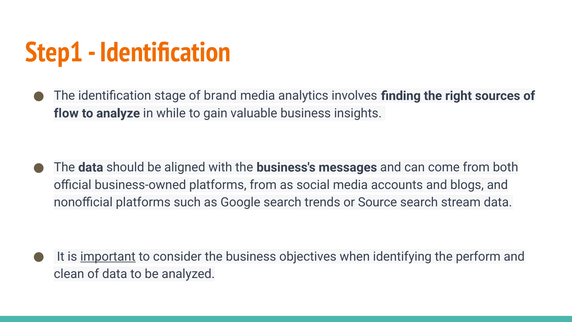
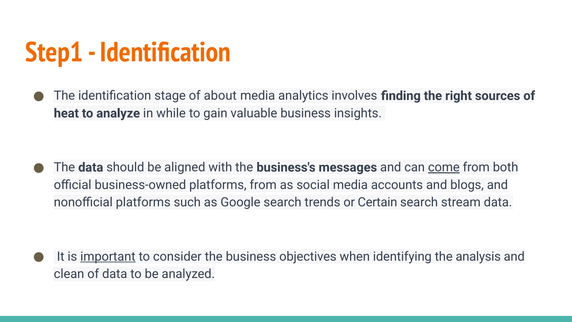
brand: brand -> about
flow: flow -> heat
come underline: none -> present
Source: Source -> Certain
perform: perform -> analysis
